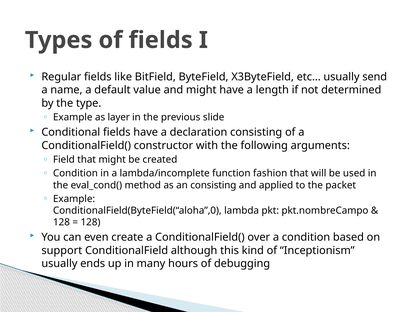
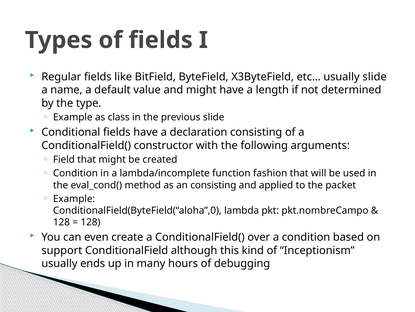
usually send: send -> slide
layer: layer -> class
